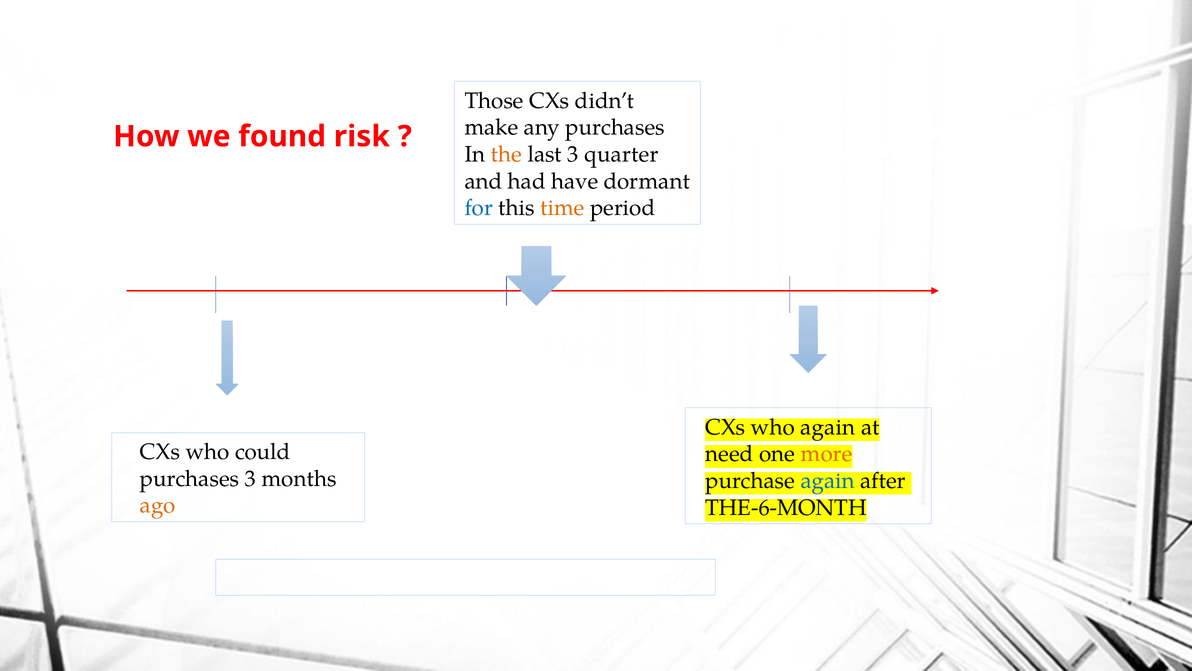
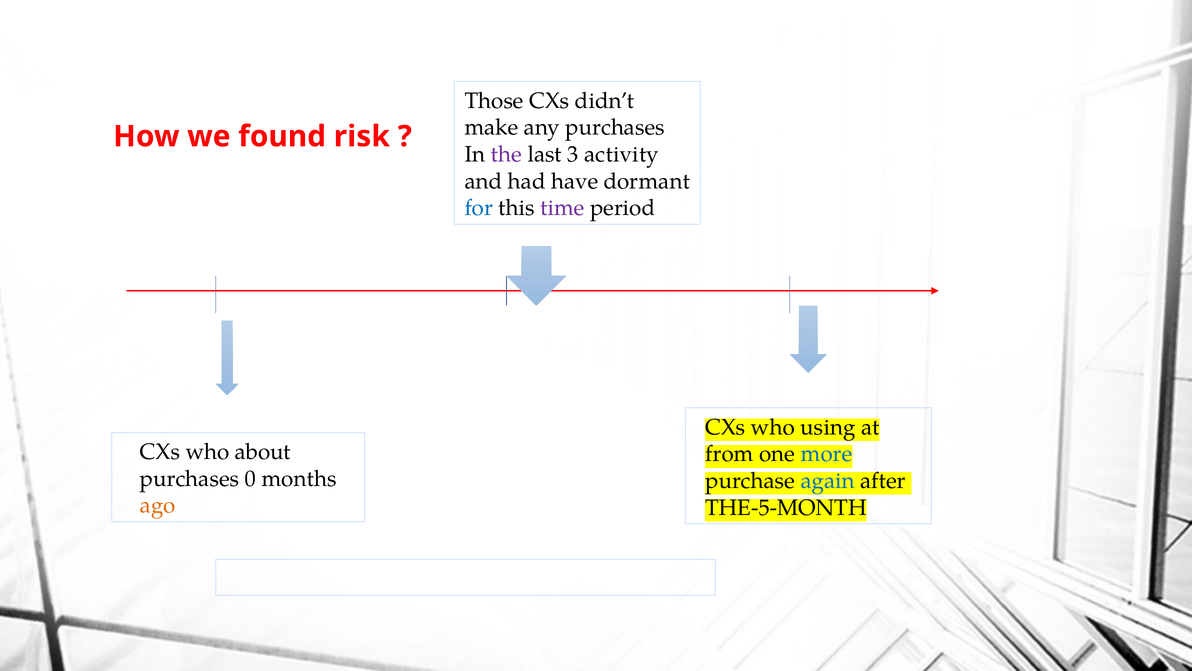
the colour: orange -> purple
quarter: quarter -> activity
time colour: orange -> purple
who again: again -> using
could: could -> about
need: need -> from
more colour: orange -> blue
purchases 3: 3 -> 0
THE-6-MONTH: THE-6-MONTH -> THE-5-MONTH
